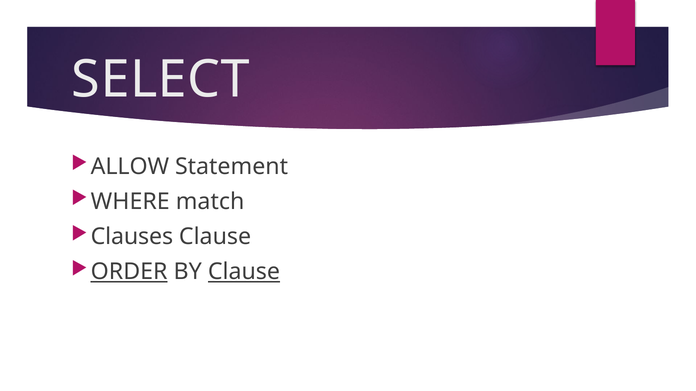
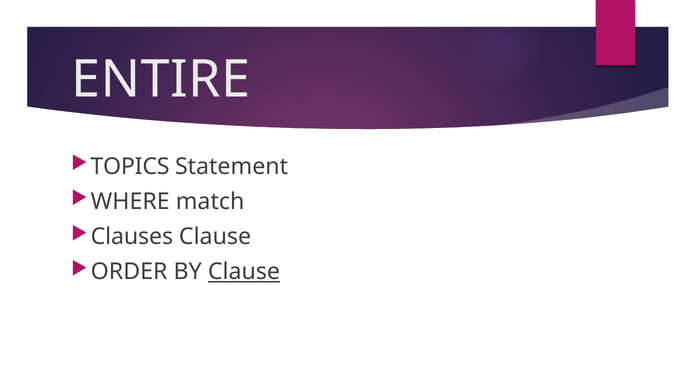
SELECT: SELECT -> ENTIRE
ALLOW: ALLOW -> TOPICS
ORDER underline: present -> none
